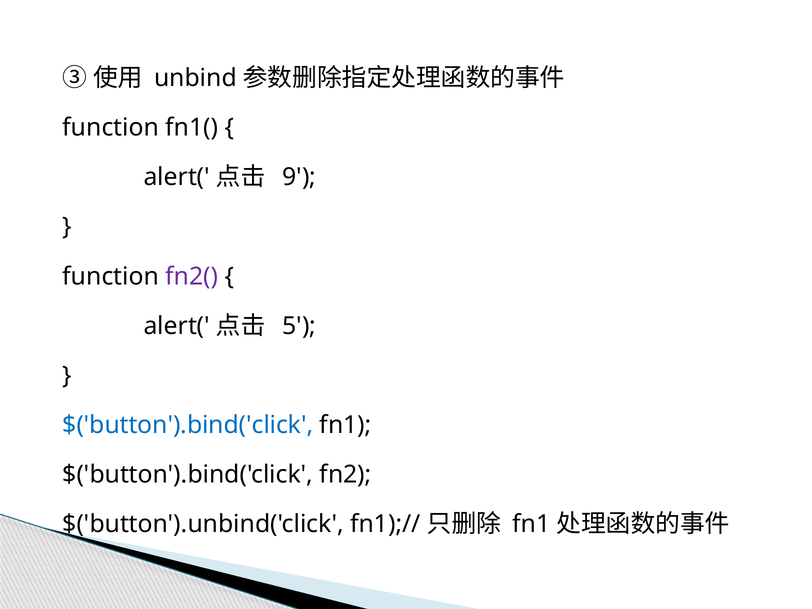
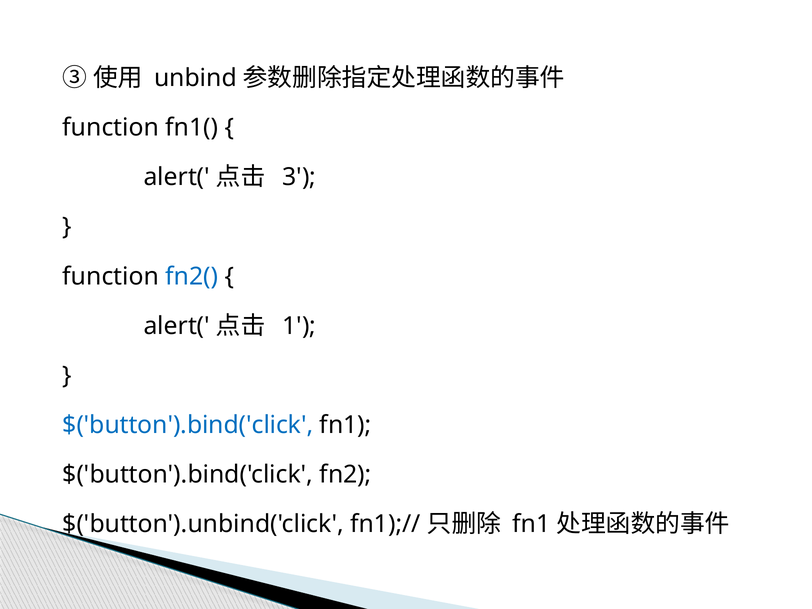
9: 9 -> 3
fn2( colour: purple -> blue
5: 5 -> 1
